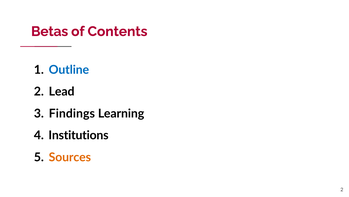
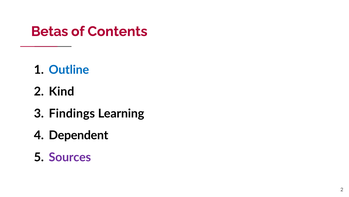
Lead: Lead -> Kind
Institutions: Institutions -> Dependent
Sources colour: orange -> purple
